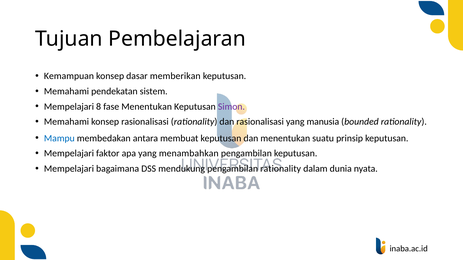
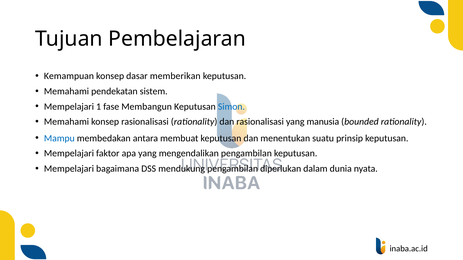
8: 8 -> 1
fase Menentukan: Menentukan -> Membangun
Simon colour: purple -> blue
menambahkan: menambahkan -> mengendalikan
pengambilan rationality: rationality -> diperlukan
